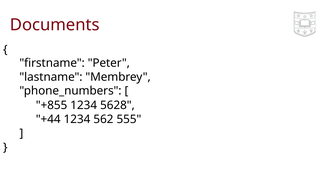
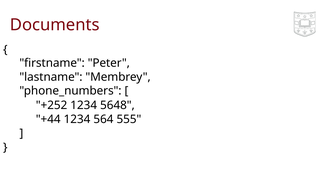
+855: +855 -> +252
5628: 5628 -> 5648
562: 562 -> 564
